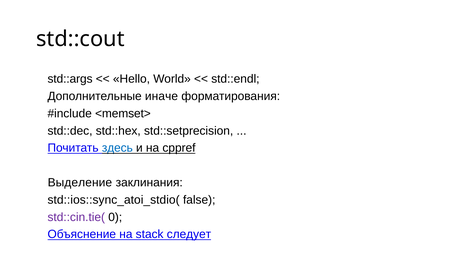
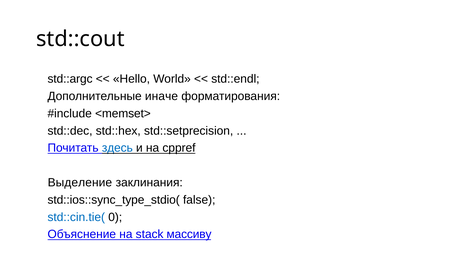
std::args: std::args -> std::argc
std::ios::sync_atoi_stdio(: std::ios::sync_atoi_stdio( -> std::ios::sync_type_stdio(
std::cin.tie( colour: purple -> blue
следует: следует -> массиву
